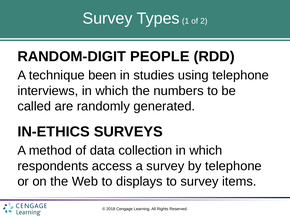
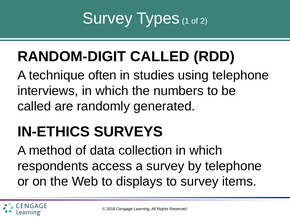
RANDOM-DIGIT PEOPLE: PEOPLE -> CALLED
been: been -> often
